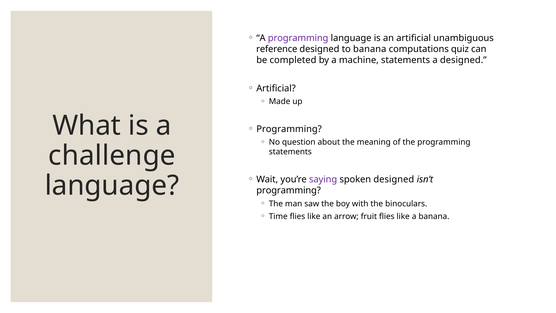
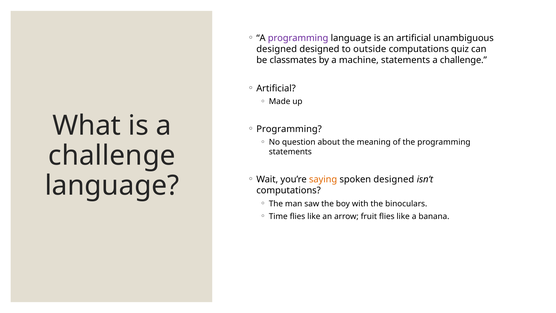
reference at (277, 49): reference -> designed
to banana: banana -> outside
completed: completed -> classmates
designed at (463, 60): designed -> challenge
saying colour: purple -> orange
programming at (289, 190): programming -> computations
